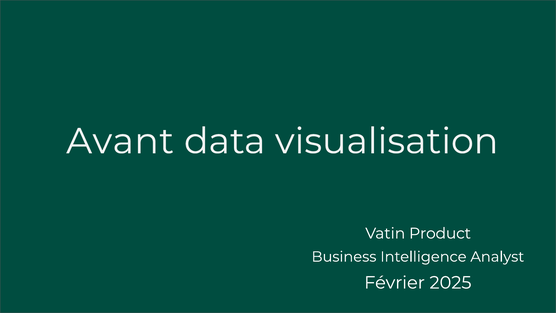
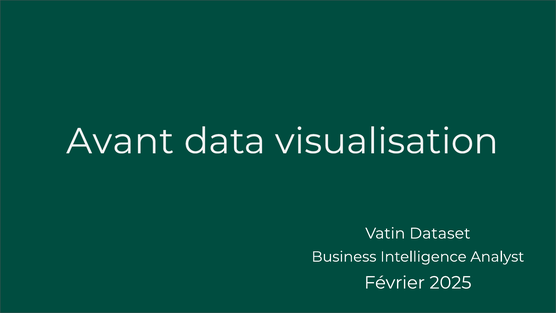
Product: Product -> Dataset
